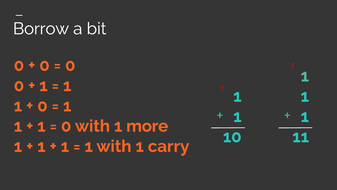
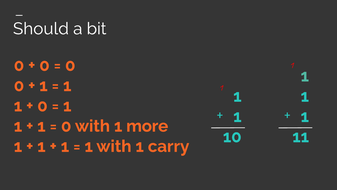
Borrow: Borrow -> Should
